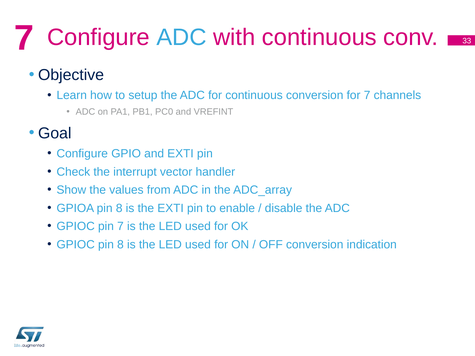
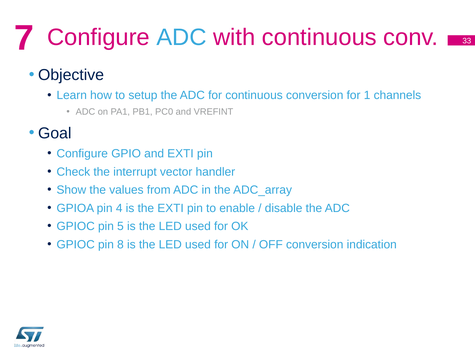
for 7: 7 -> 1
GPIOA pin 8: 8 -> 4
pin 7: 7 -> 5
